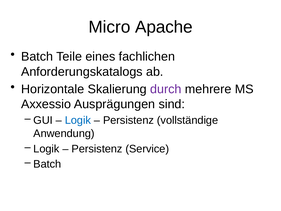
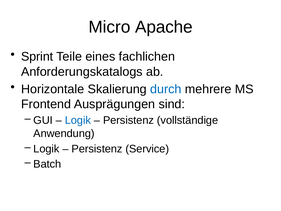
Batch at (37, 57): Batch -> Sprint
durch colour: purple -> blue
Axxessio: Axxessio -> Frontend
